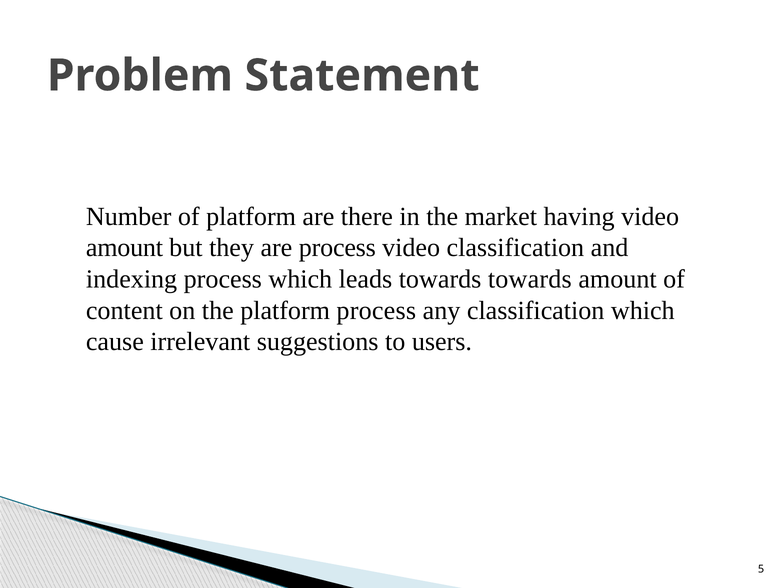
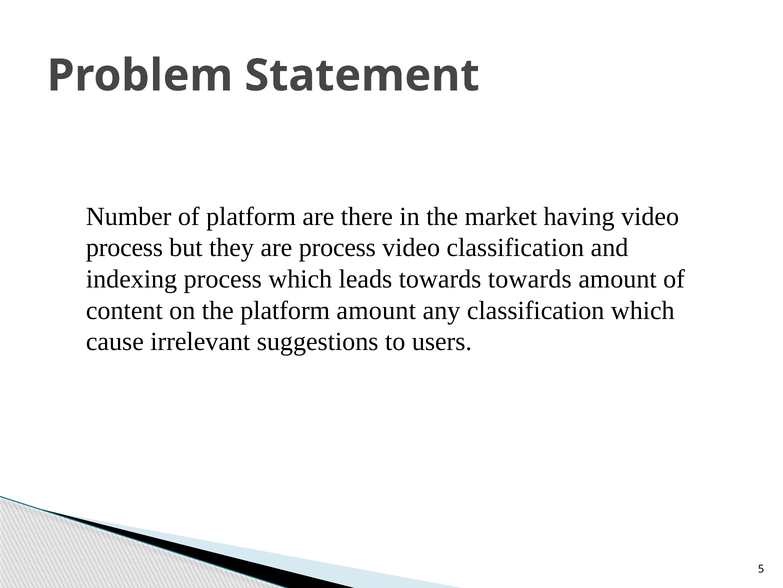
amount at (124, 247): amount -> process
platform process: process -> amount
